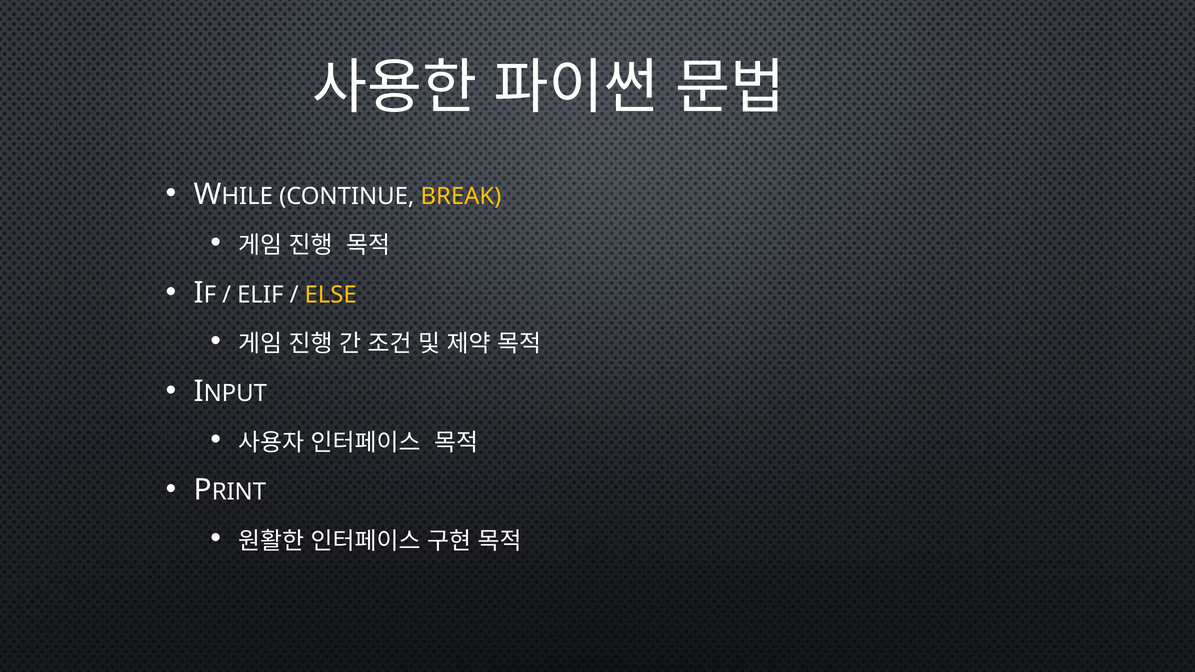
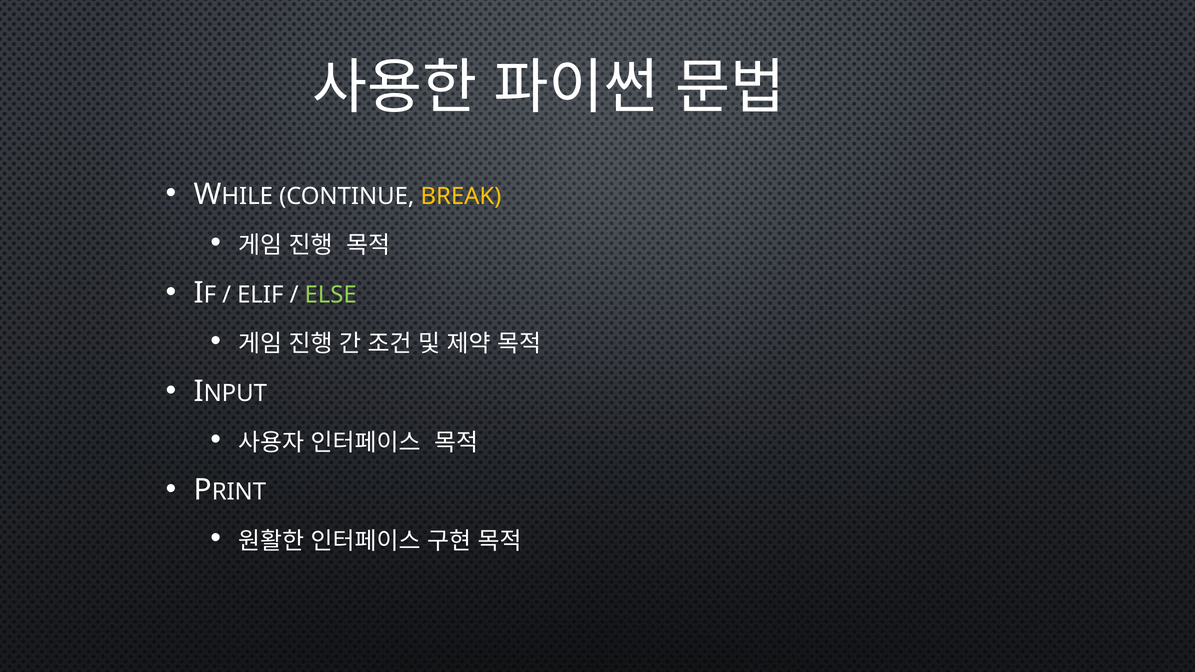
ELSE colour: yellow -> light green
